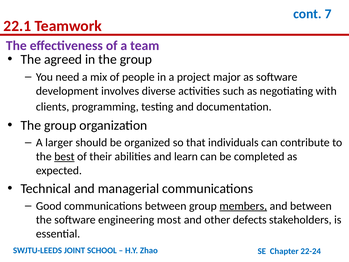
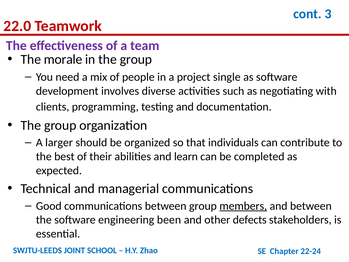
7: 7 -> 3
22.1: 22.1 -> 22.0
agreed: agreed -> morale
major: major -> single
best underline: present -> none
most: most -> been
